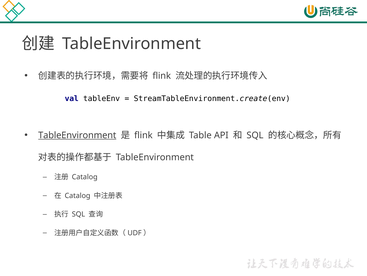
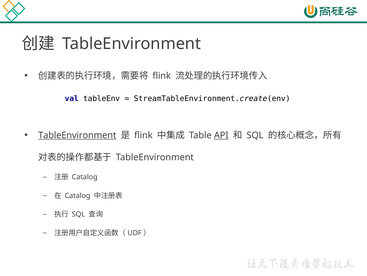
API underline: none -> present
